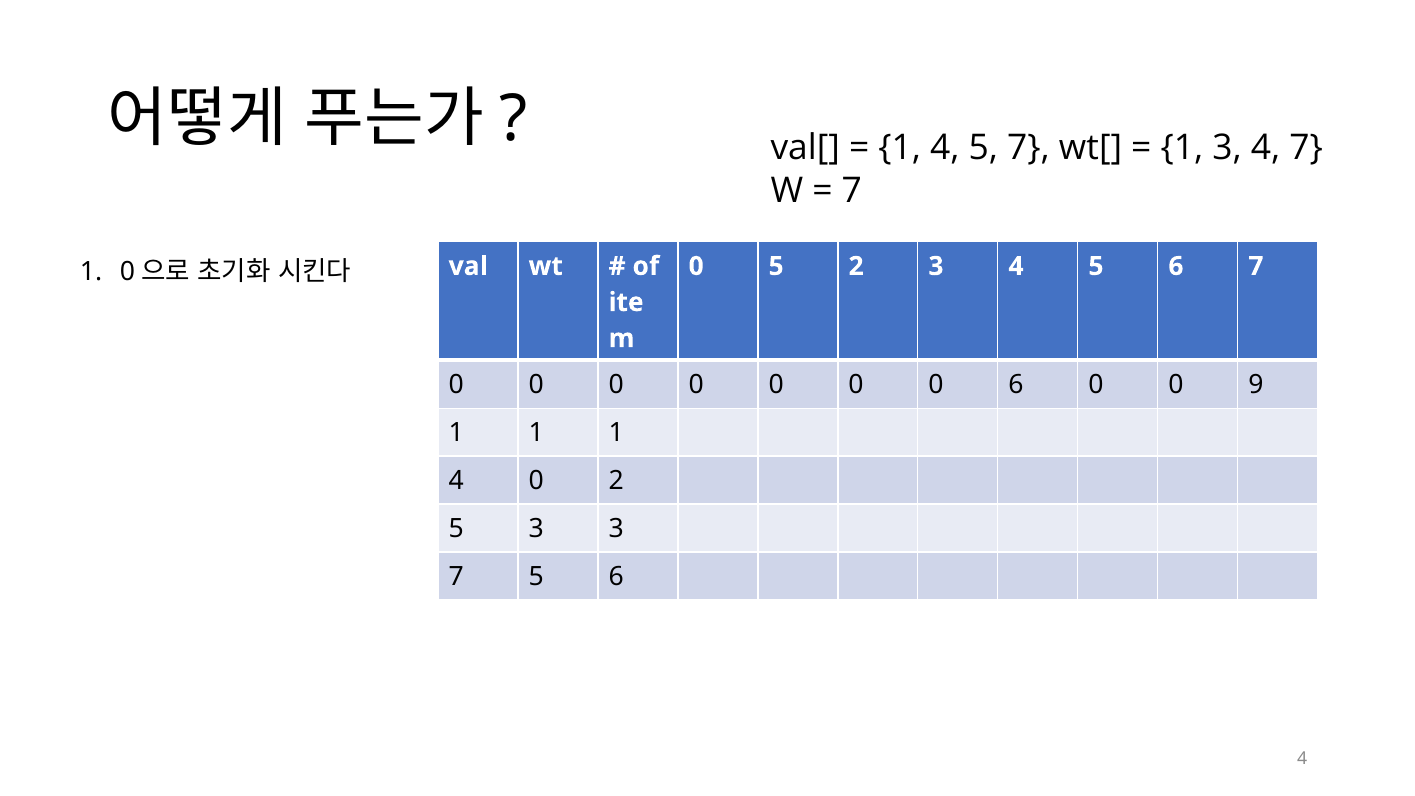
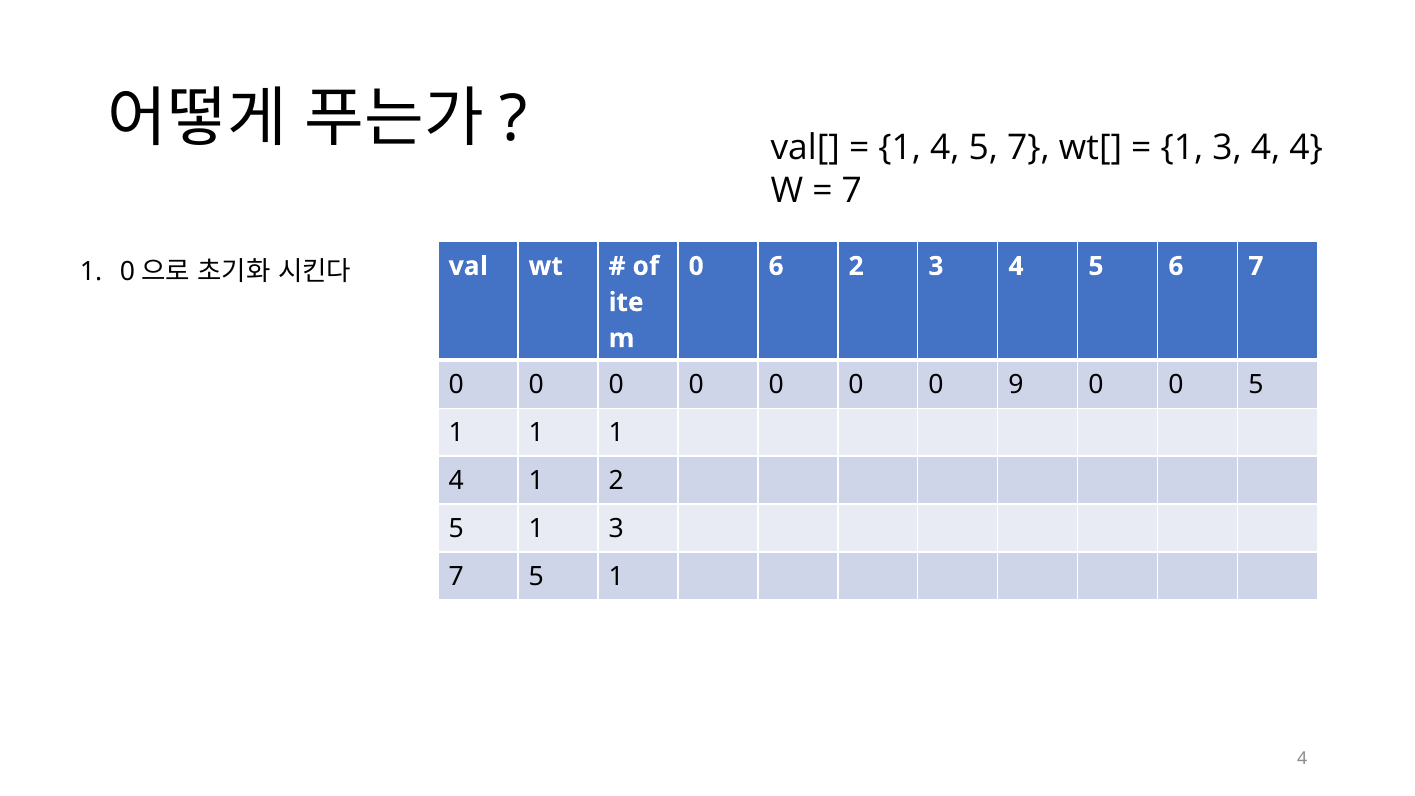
4 7: 7 -> 4
0 5: 5 -> 6
0 6: 6 -> 9
0 9: 9 -> 5
4 0: 0 -> 1
3 at (536, 529): 3 -> 1
7 5 6: 6 -> 1
